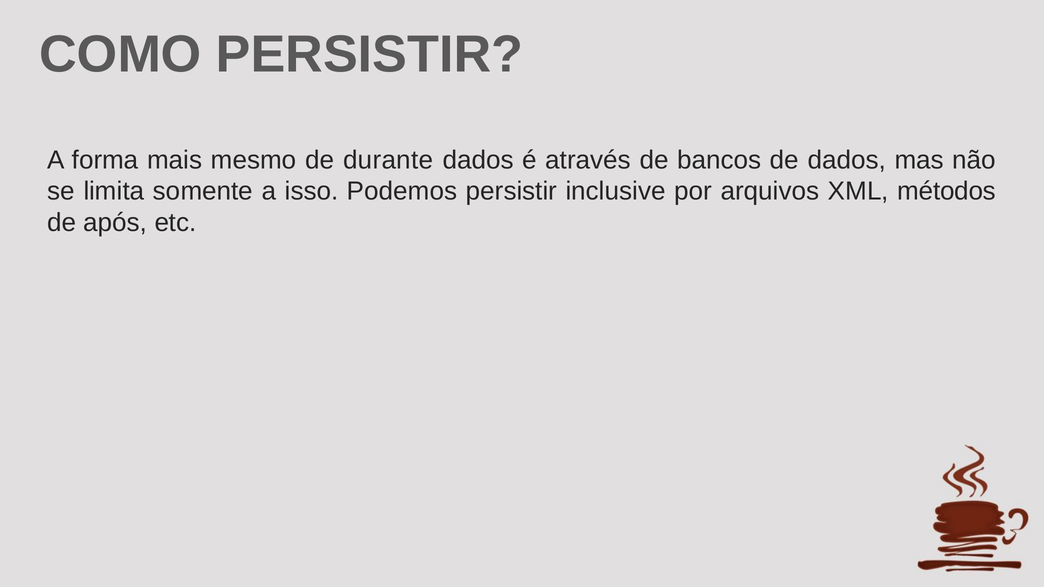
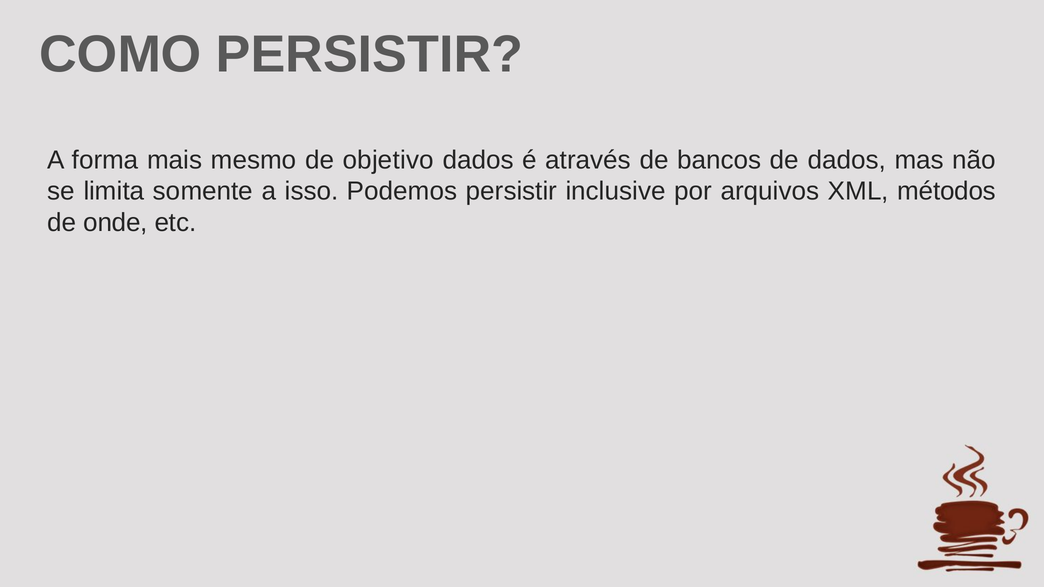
durante: durante -> objetivo
após: após -> onde
